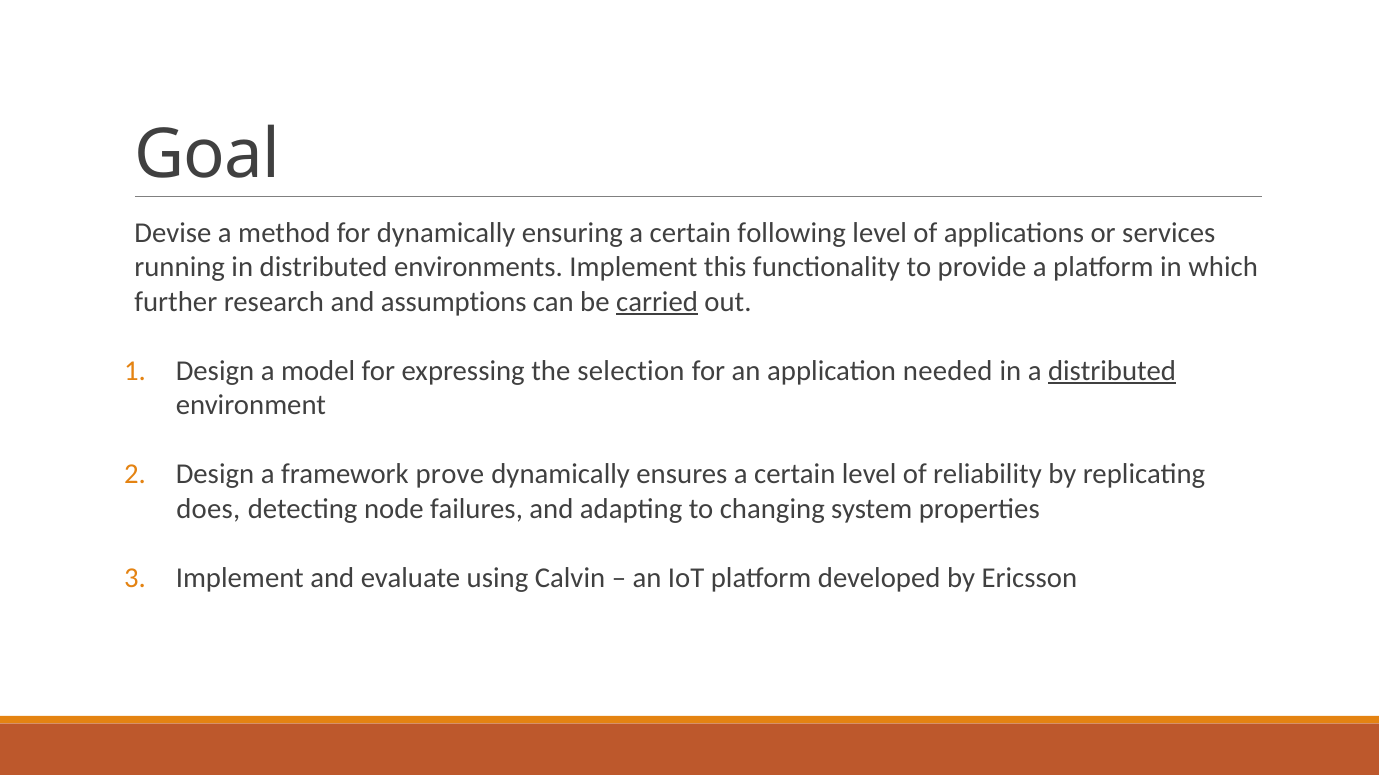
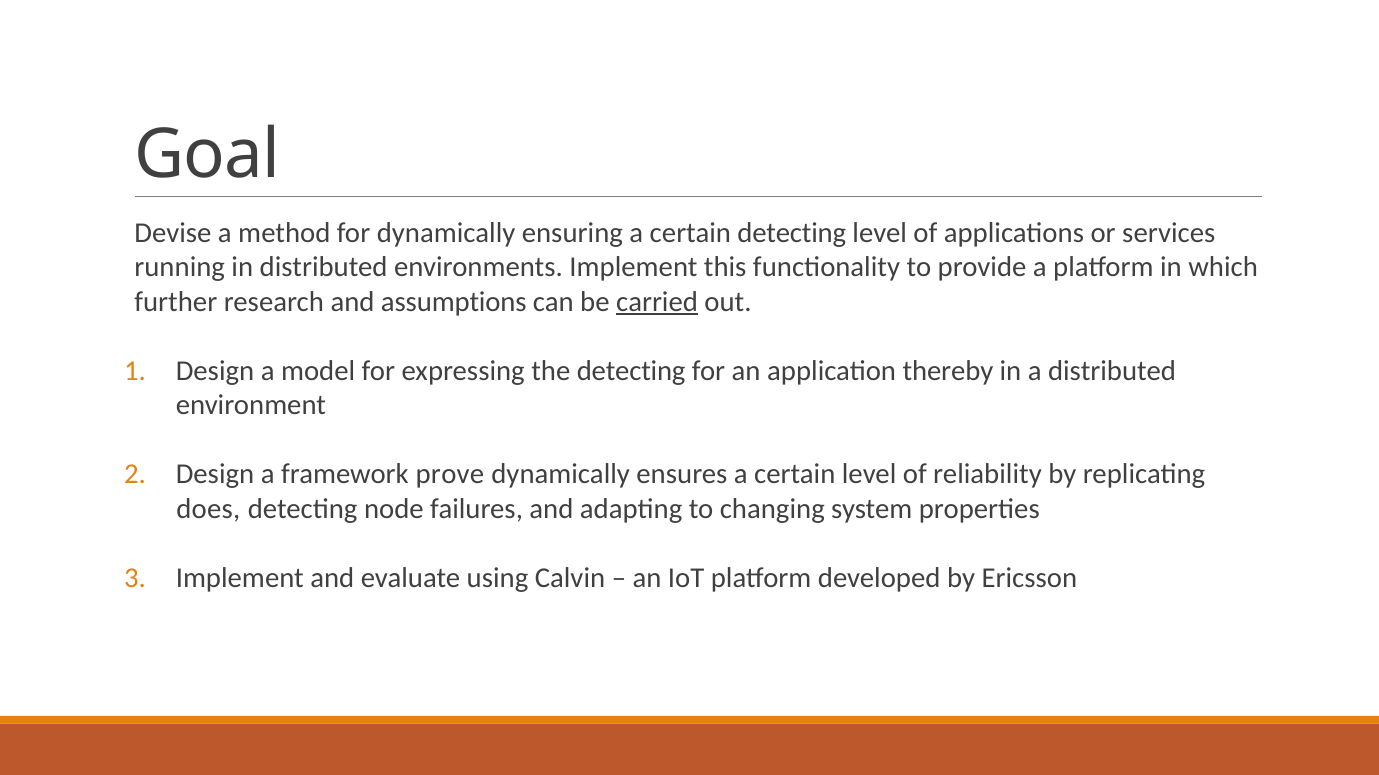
certain following: following -> detecting
the selection: selection -> detecting
needed: needed -> thereby
distributed at (1112, 371) underline: present -> none
